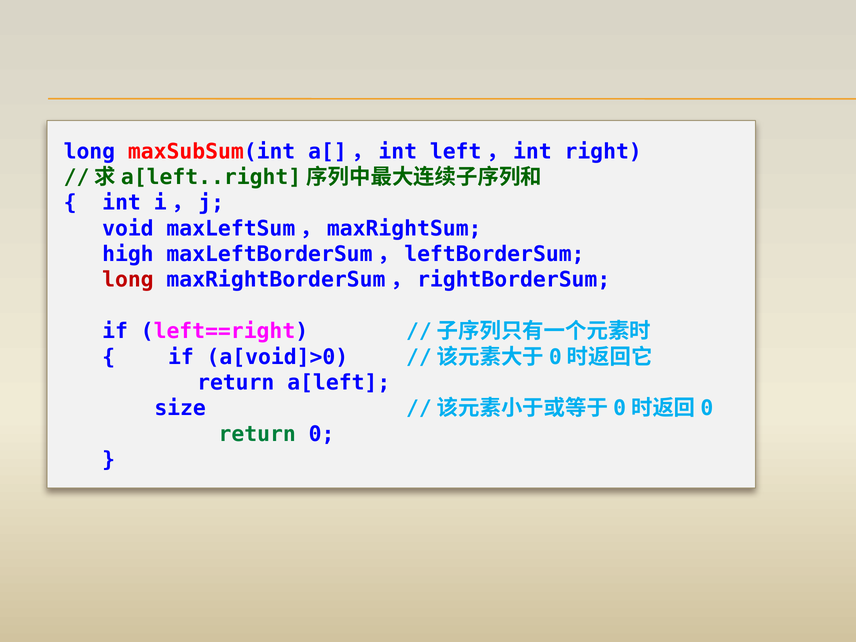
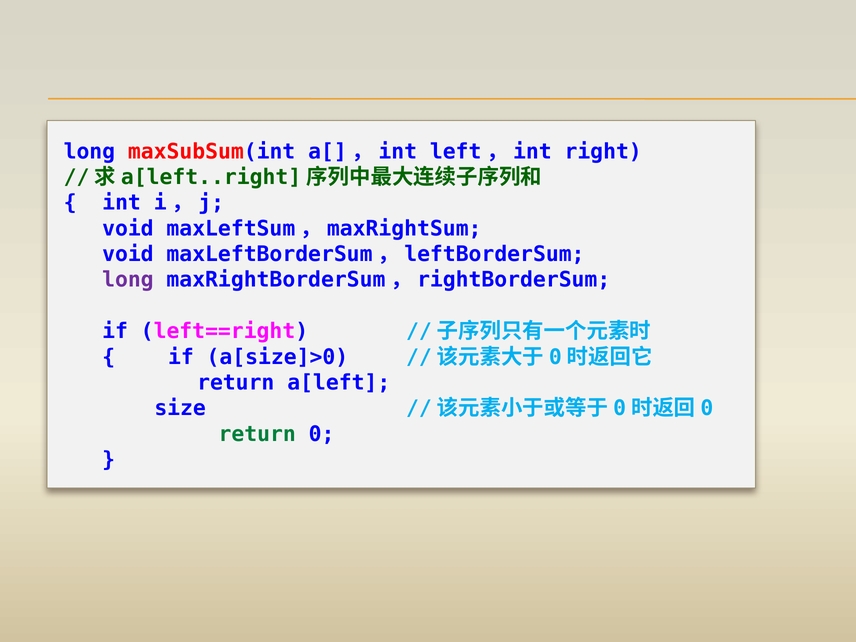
high at (128, 254): high -> void
long at (128, 280) colour: red -> purple
a[void]>0: a[void]>0 -> a[size]>0
